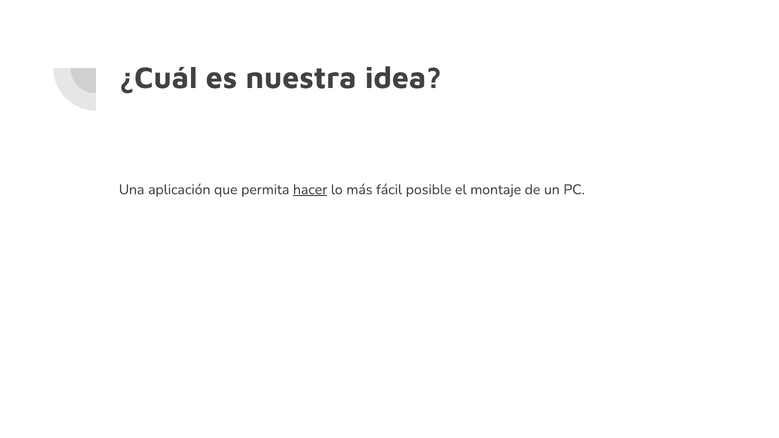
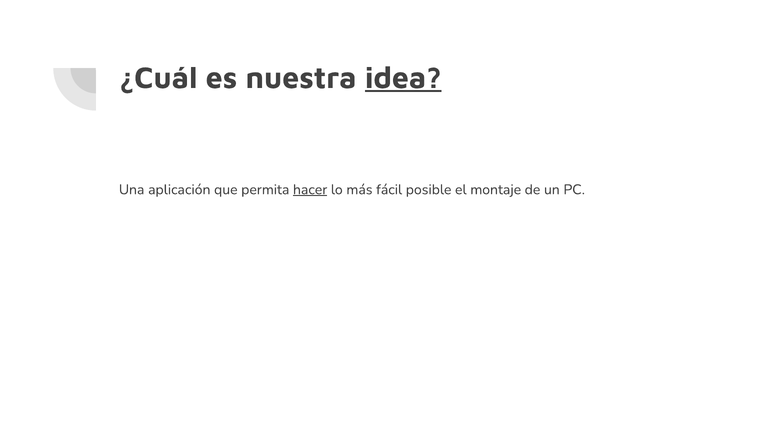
idea underline: none -> present
